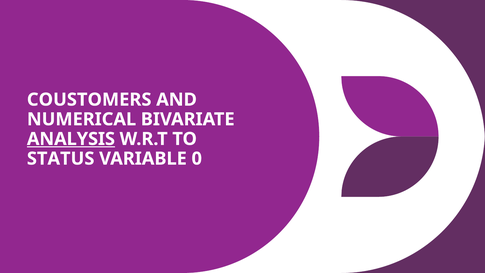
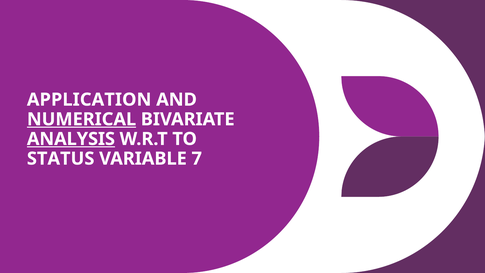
COUSTOMERS: COUSTOMERS -> APPLICATION
NUMERICAL underline: none -> present
0: 0 -> 7
